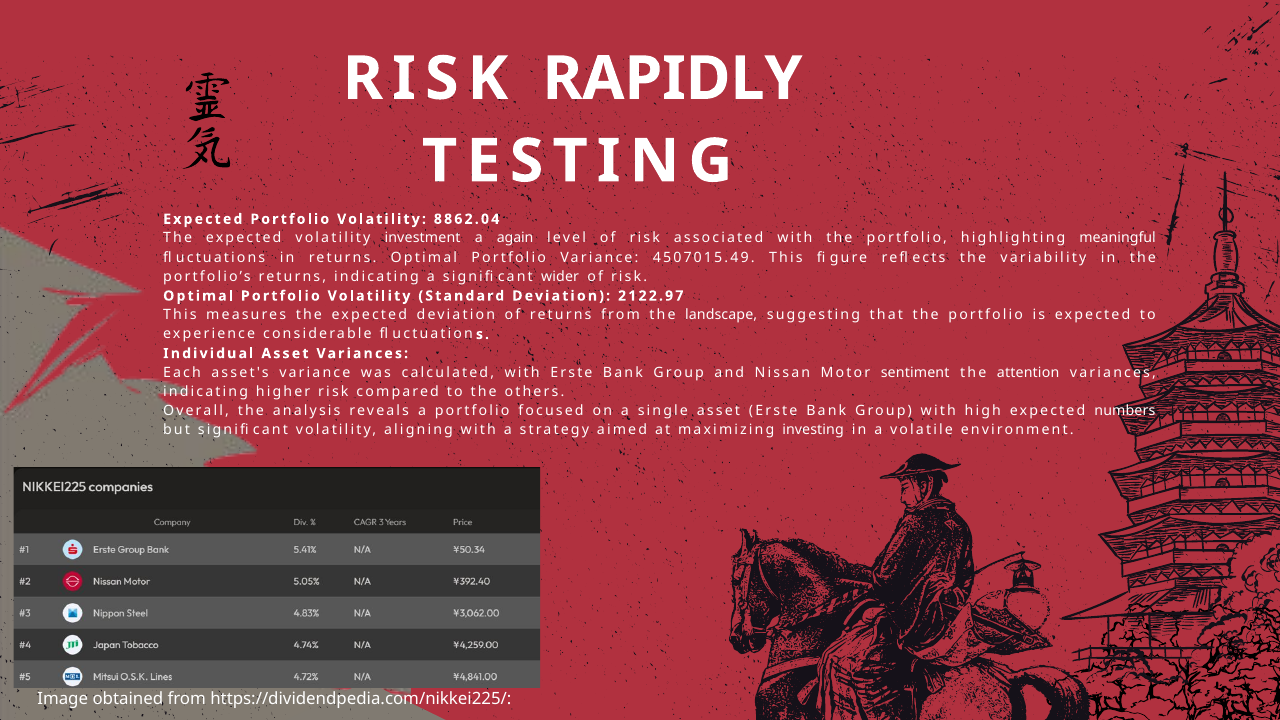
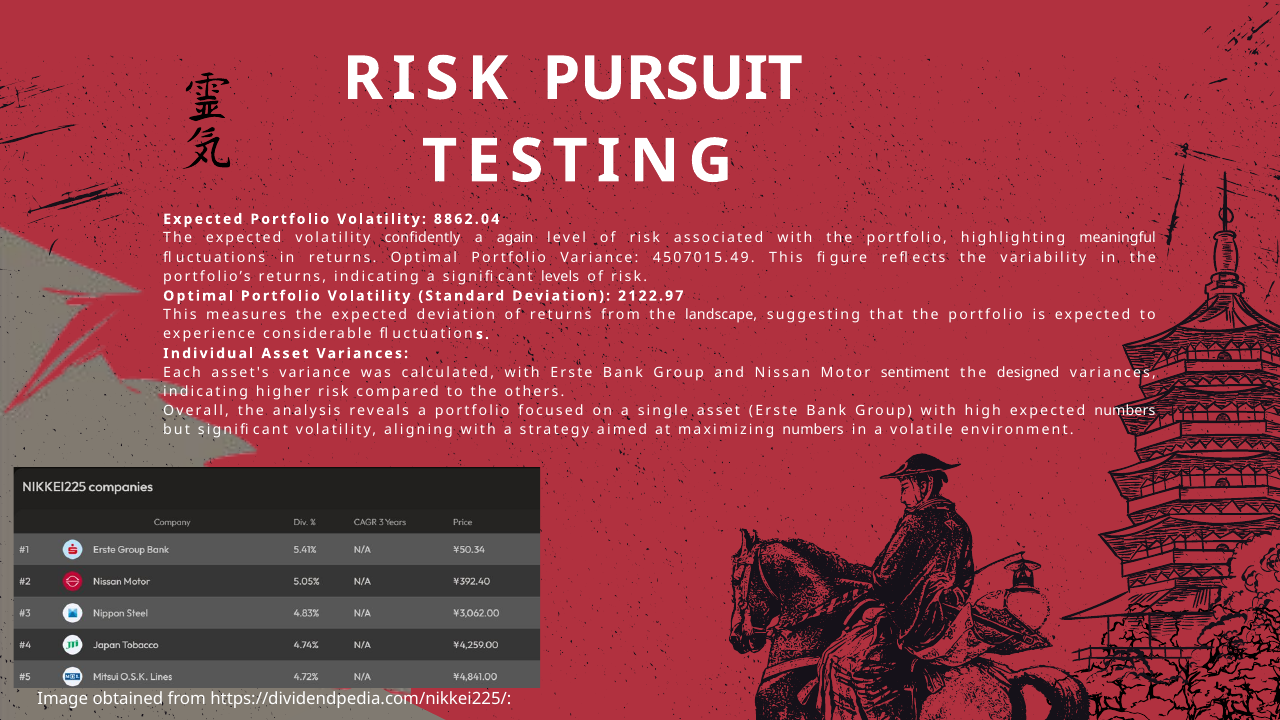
RAPIDLY: RAPIDLY -> PURSUIT
investment: investment -> confidently
wider: wider -> levels
attention: attention -> designed
maximizing investing: investing -> numbers
